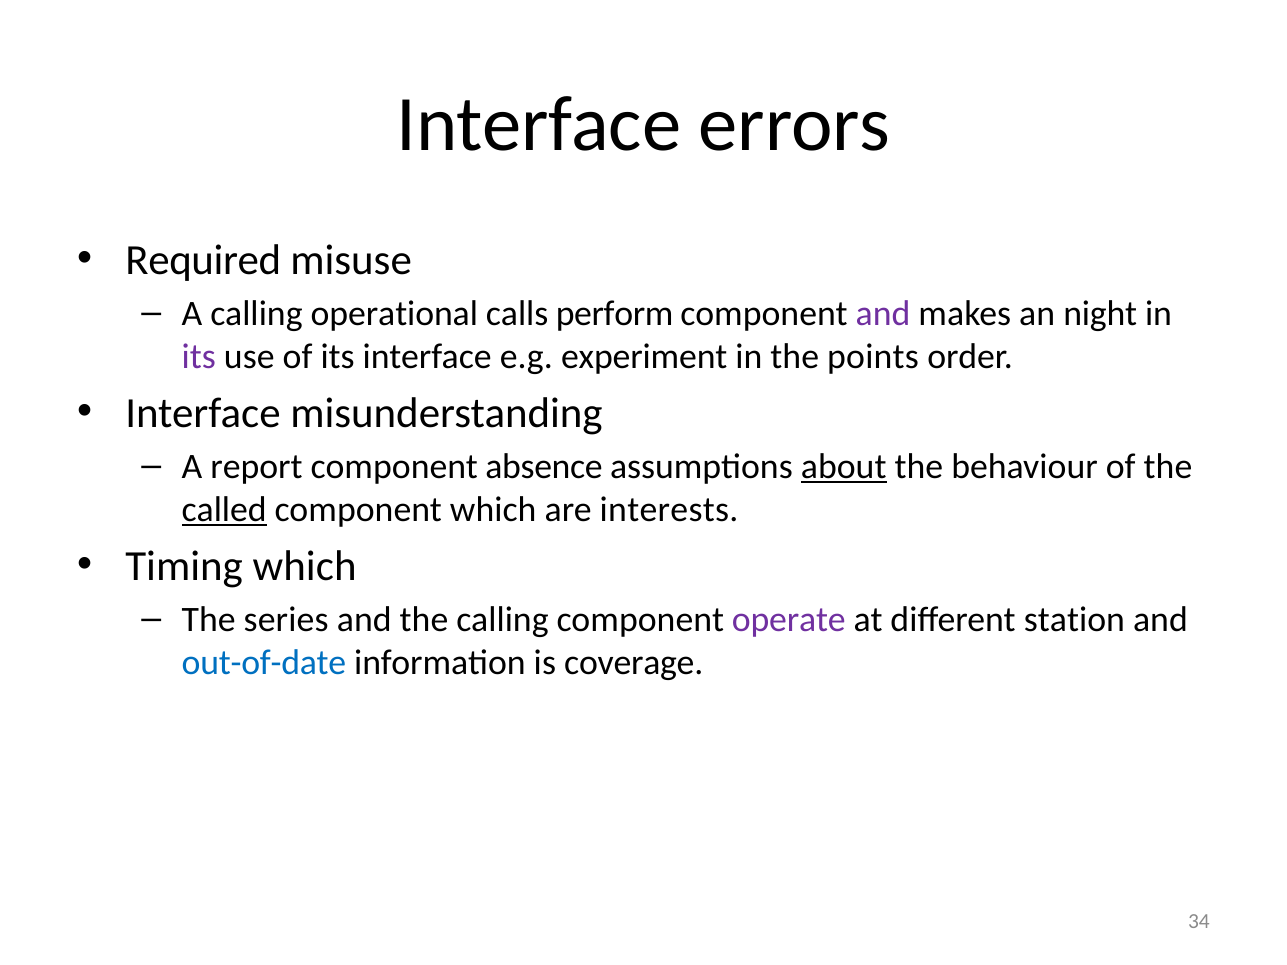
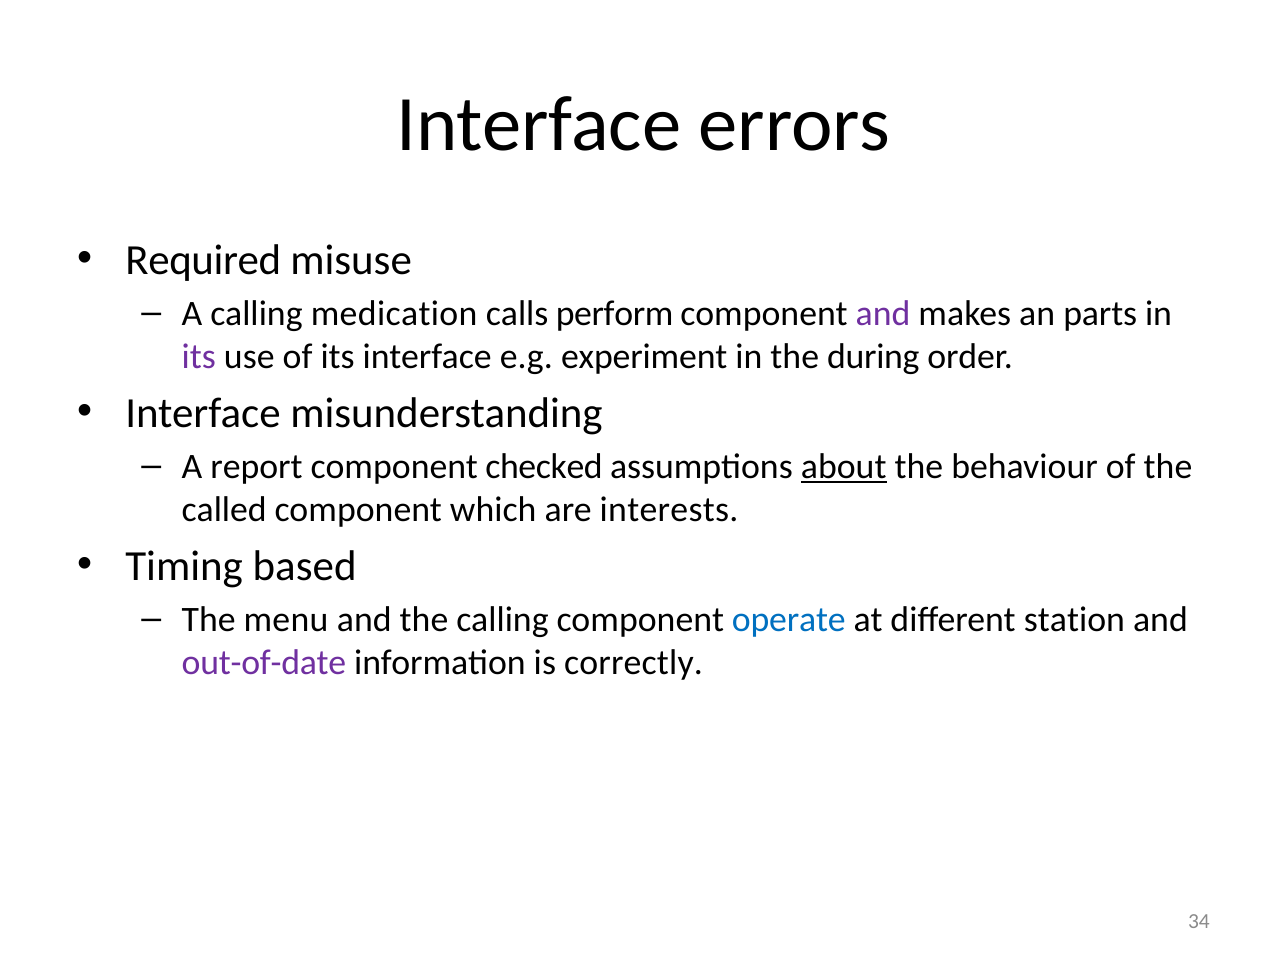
operational: operational -> medication
night: night -> parts
points: points -> during
absence: absence -> checked
called underline: present -> none
Timing which: which -> based
series: series -> menu
operate colour: purple -> blue
out-of-date colour: blue -> purple
coverage: coverage -> correctly
